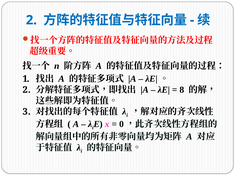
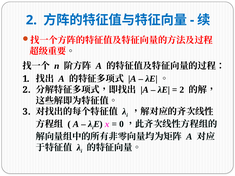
8 at (182, 90): 8 -> 2
